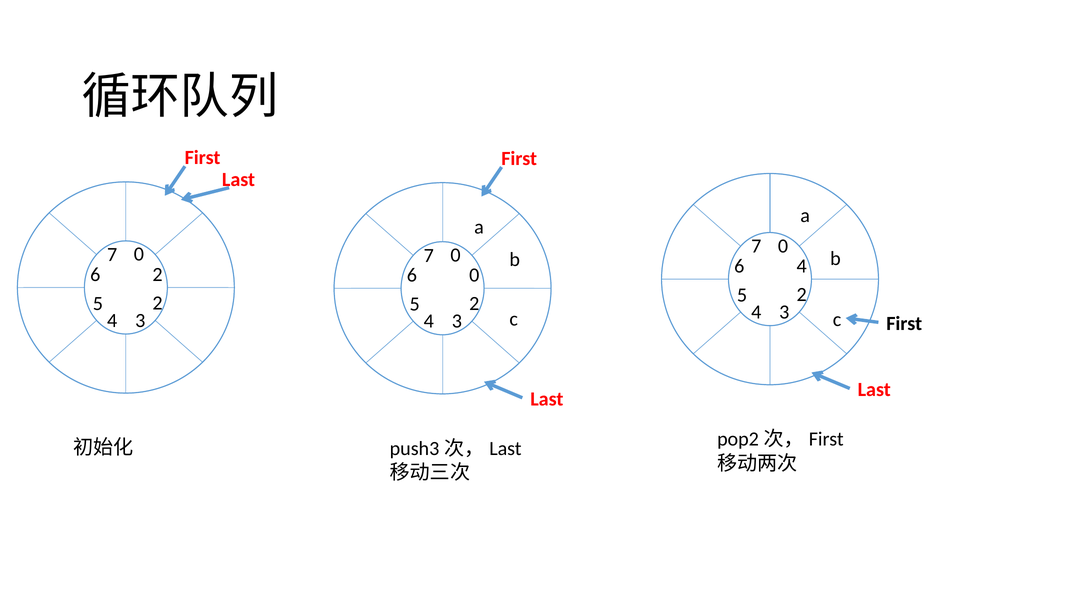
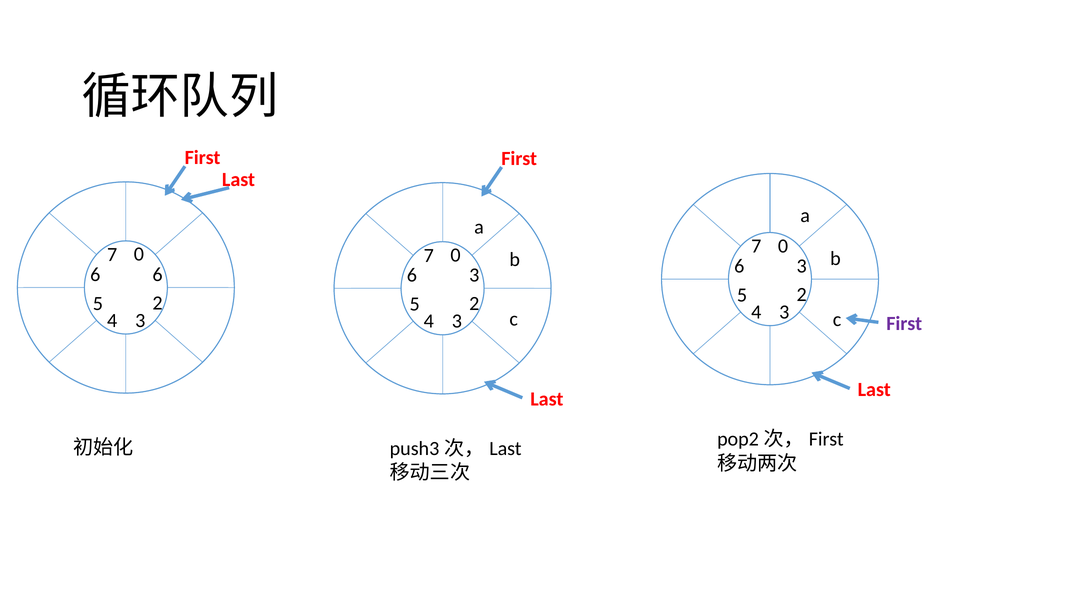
4 at (802, 266): 4 -> 3
6 2: 2 -> 6
0 at (474, 275): 0 -> 3
First at (904, 324) colour: black -> purple
